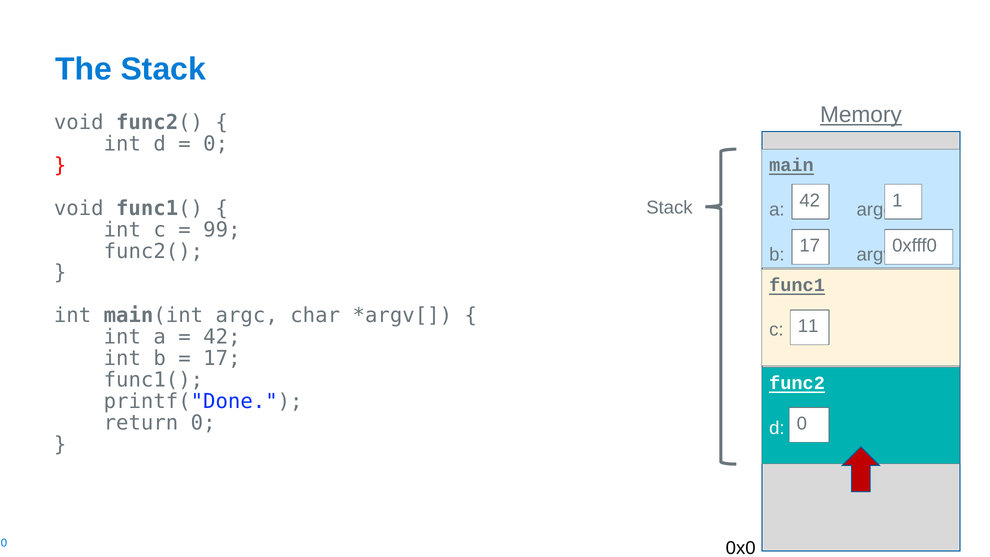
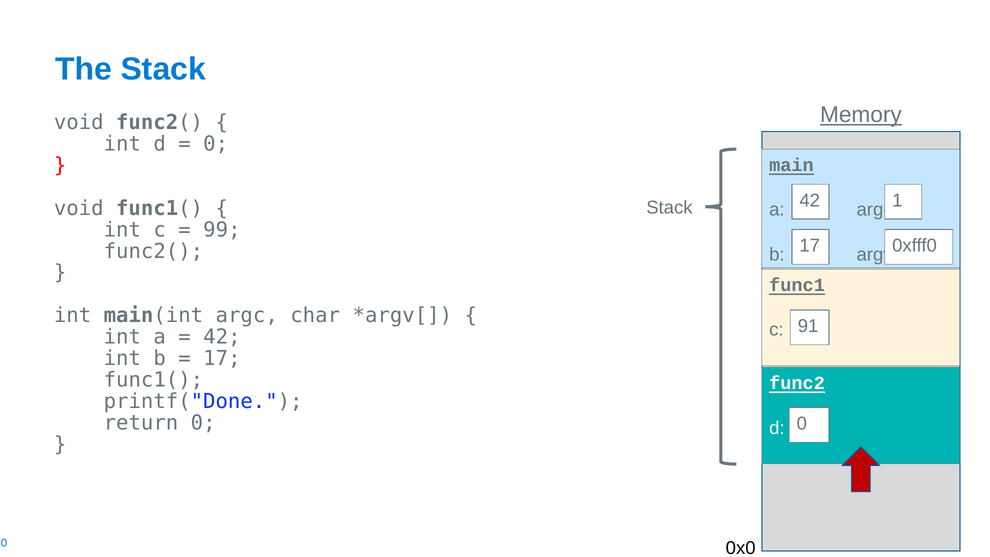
11: 11 -> 91
